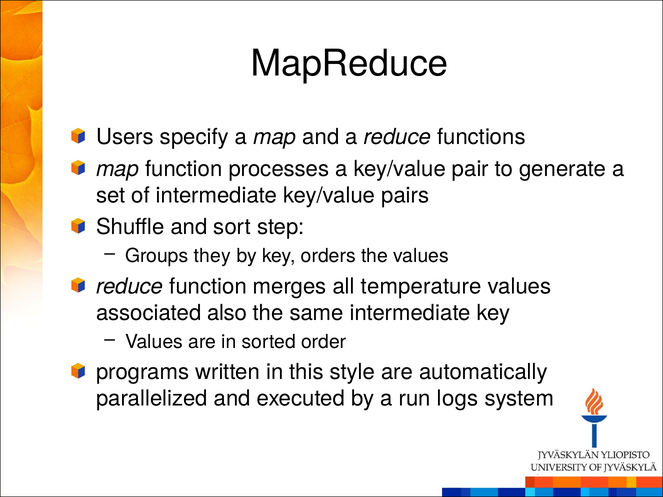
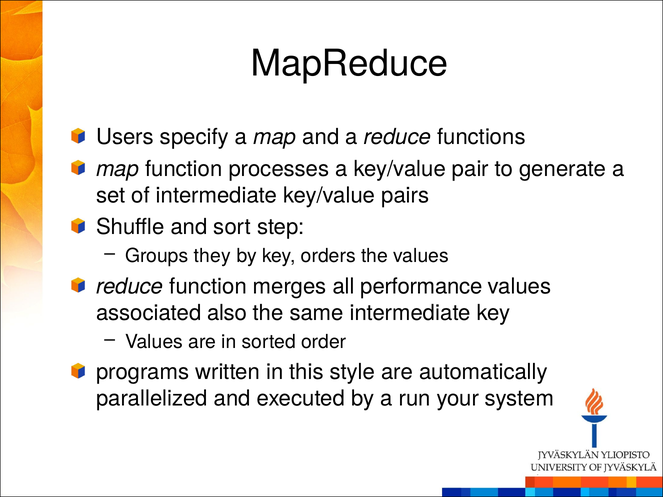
temperature: temperature -> performance
logs: logs -> your
